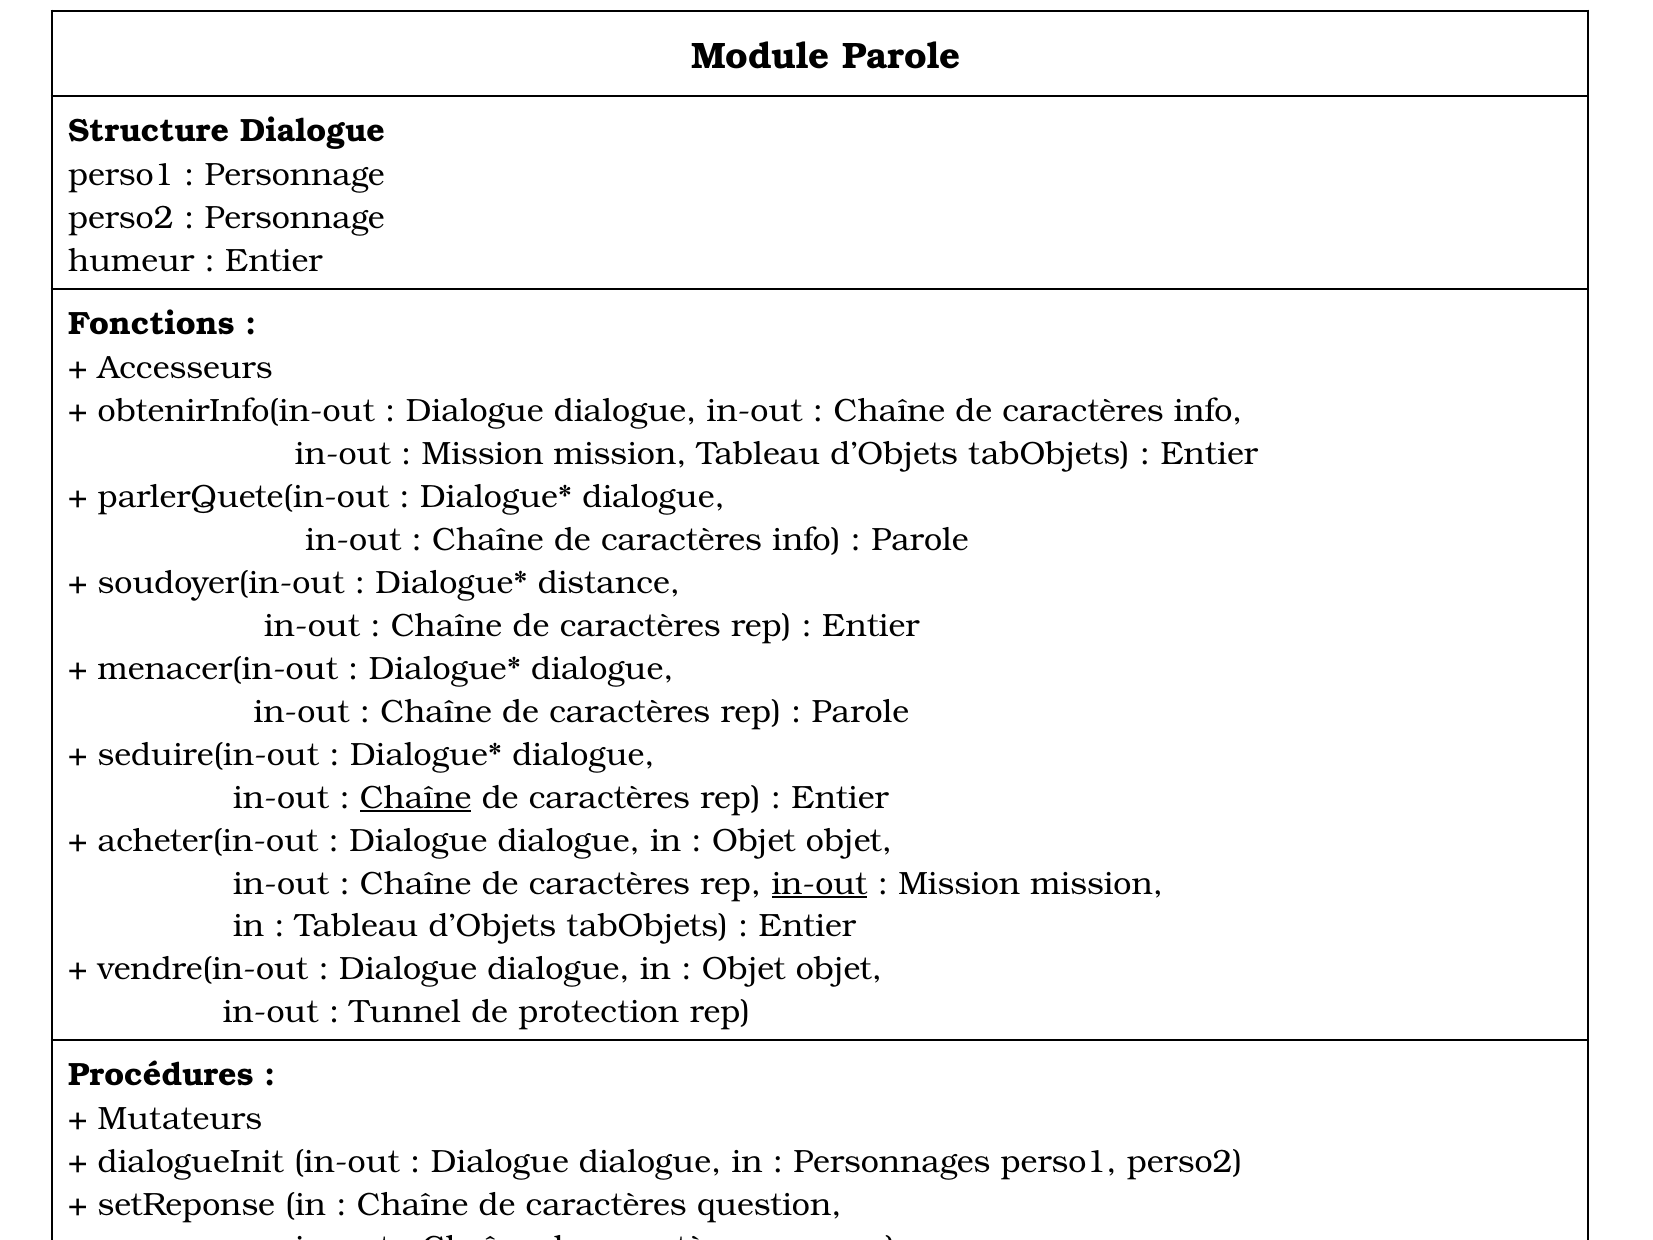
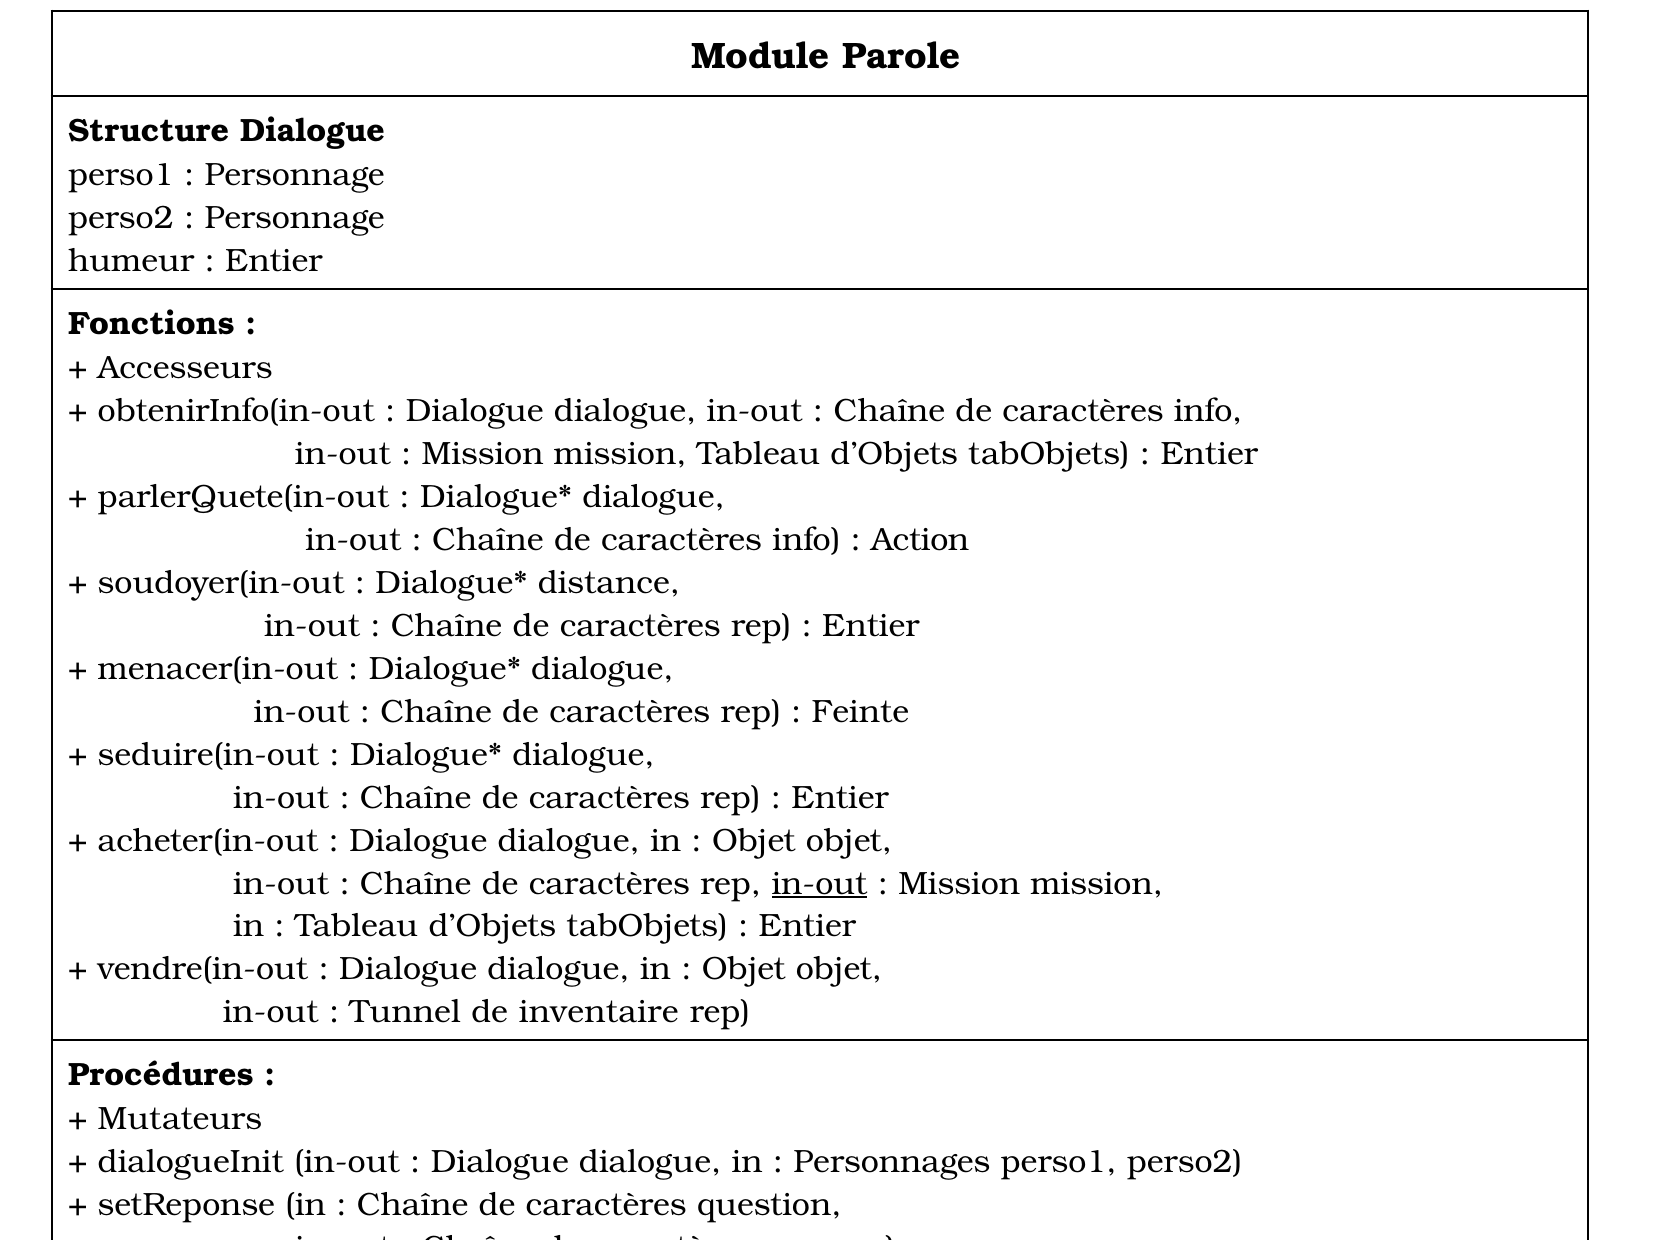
Parole at (920, 540): Parole -> Action
Parole at (860, 711): Parole -> Feinte
Chaîne at (416, 797) underline: present -> none
protection: protection -> inventaire
